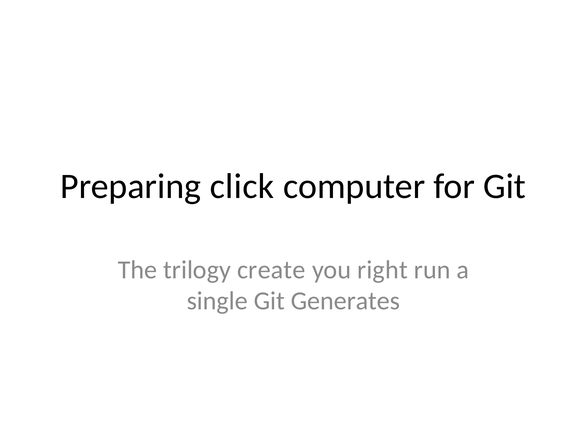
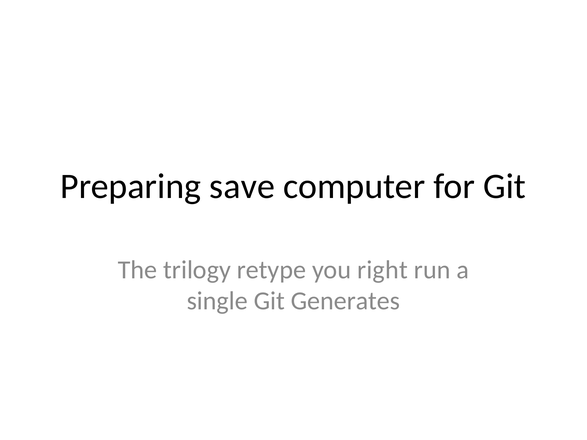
click: click -> save
create: create -> retype
